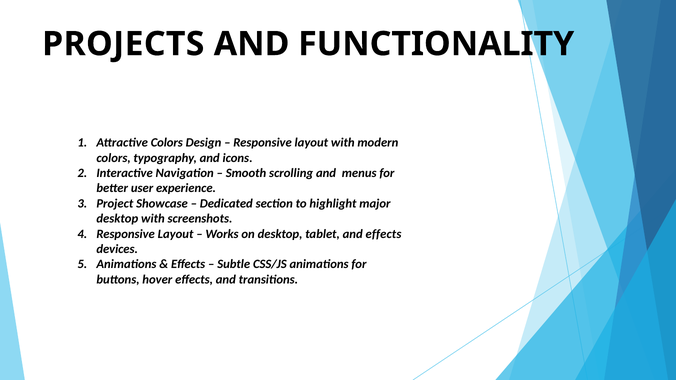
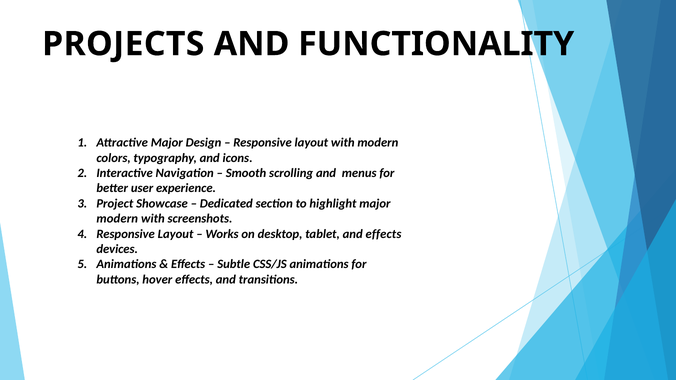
Attractive Colors: Colors -> Major
desktop at (117, 219): desktop -> modern
